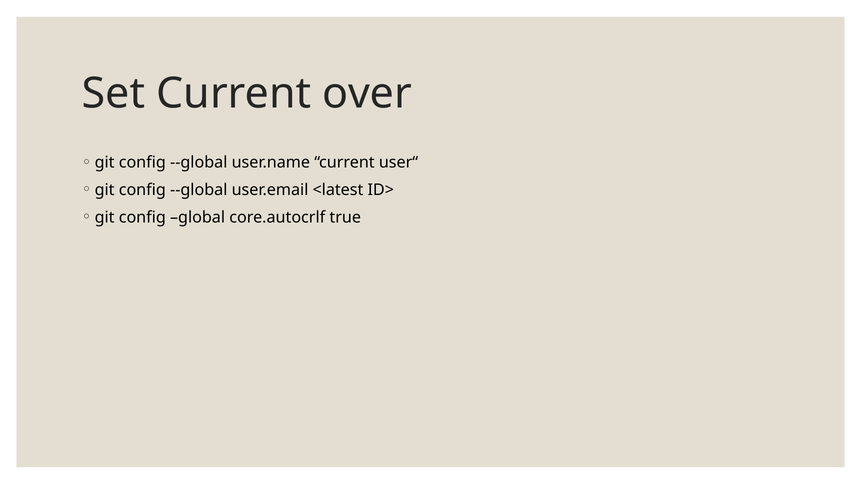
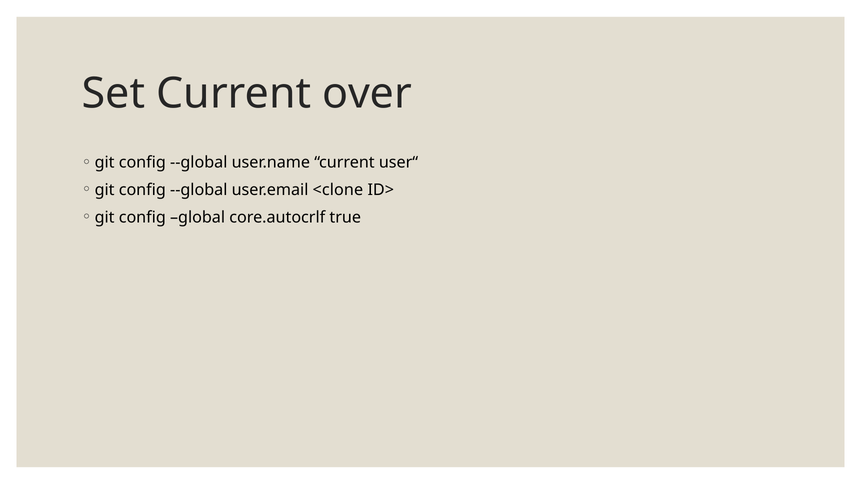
<latest: <latest -> <clone
